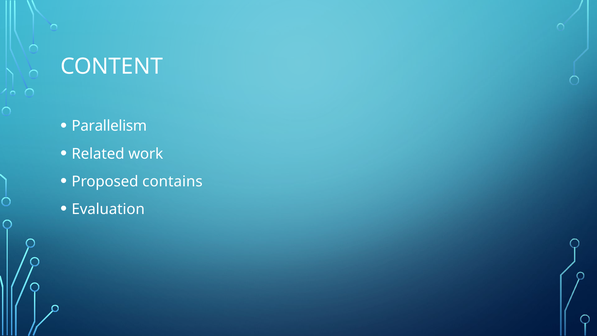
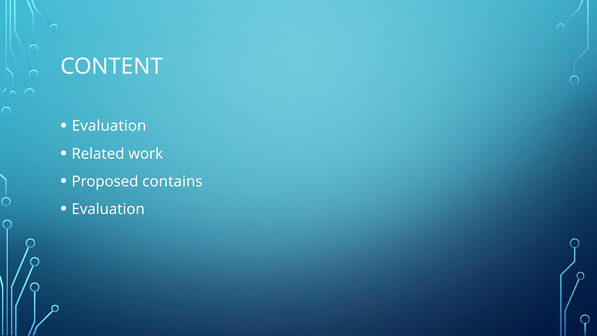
Parallelism at (109, 126): Parallelism -> Evaluation
